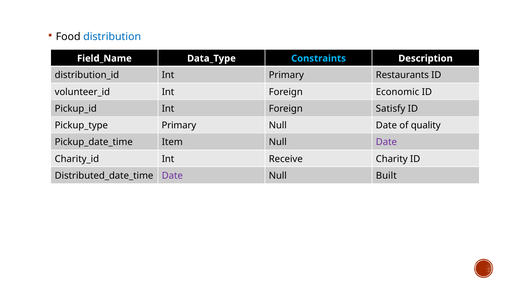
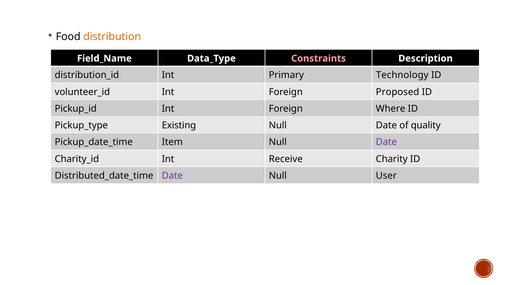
distribution colour: blue -> orange
Constraints colour: light blue -> pink
Restaurants: Restaurants -> Technology
Economic: Economic -> Proposed
Satisfy: Satisfy -> Where
Primary at (179, 125): Primary -> Existing
Built: Built -> User
